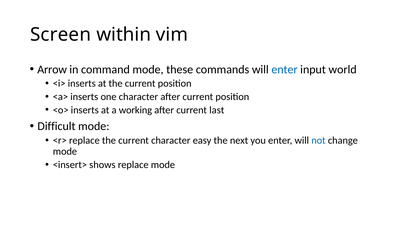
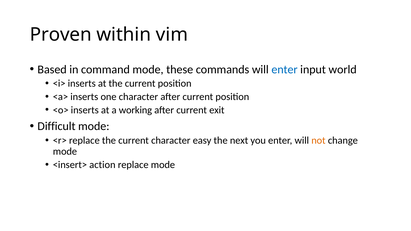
Screen: Screen -> Proven
Arrow: Arrow -> Based
last: last -> exit
not colour: blue -> orange
shows: shows -> action
